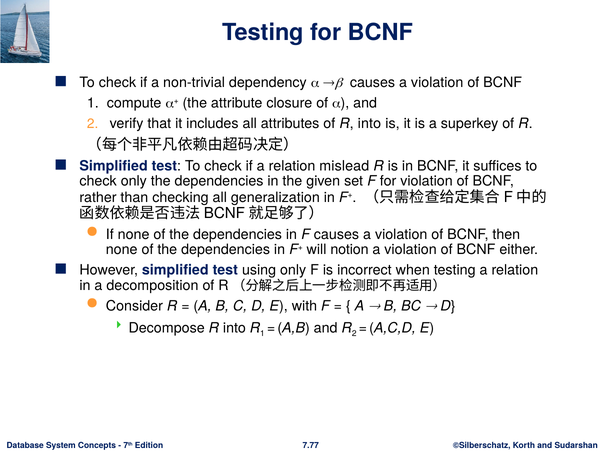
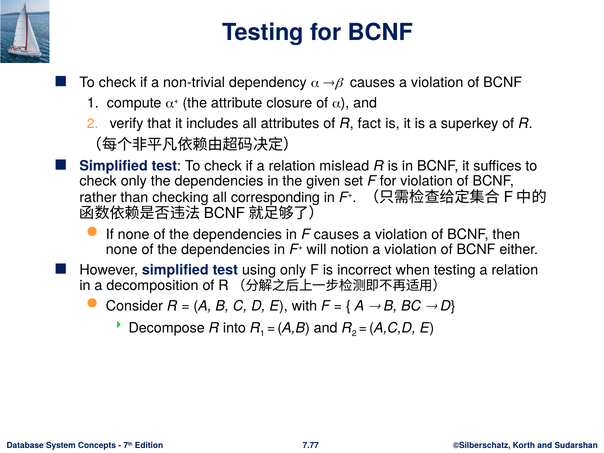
of R into: into -> fact
generalization: generalization -> corresponding
